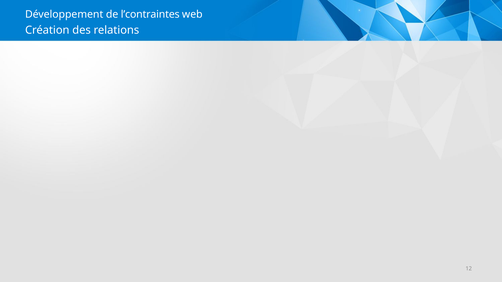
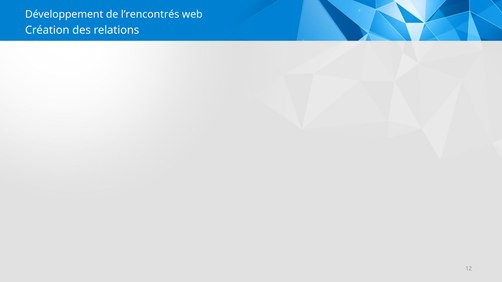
l’contraintes: l’contraintes -> l’rencontrés
